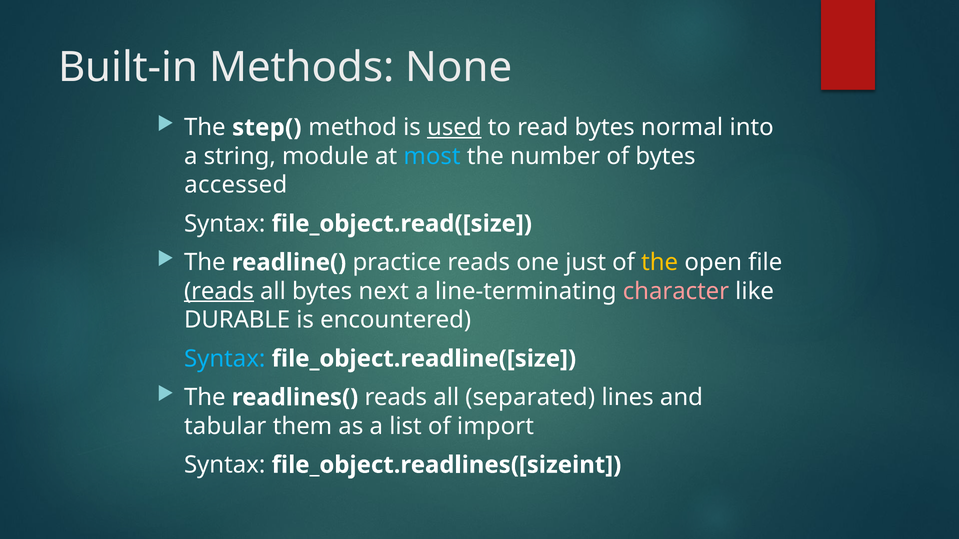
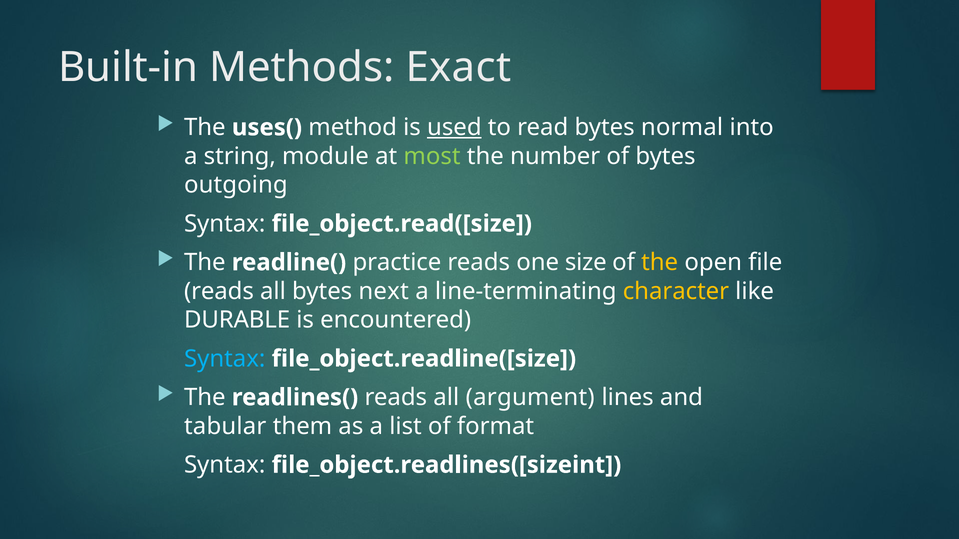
None: None -> Exact
step(: step( -> uses(
most colour: light blue -> light green
accessed: accessed -> outgoing
just: just -> size
reads at (219, 291) underline: present -> none
character colour: pink -> yellow
separated: separated -> argument
import: import -> format
